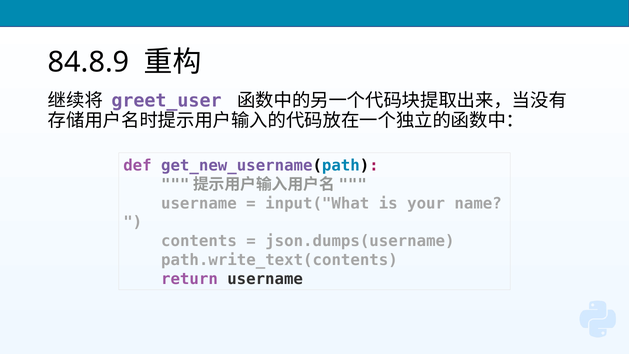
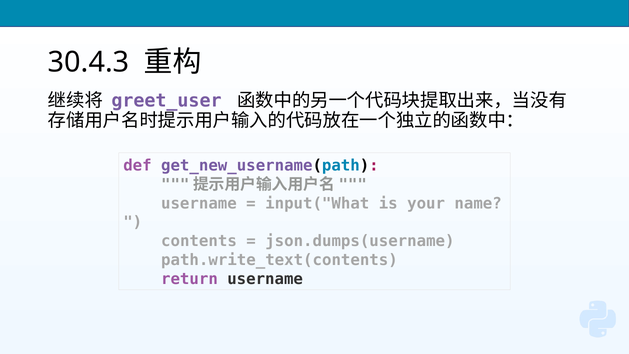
84.8.9: 84.8.9 -> 30.4.3
